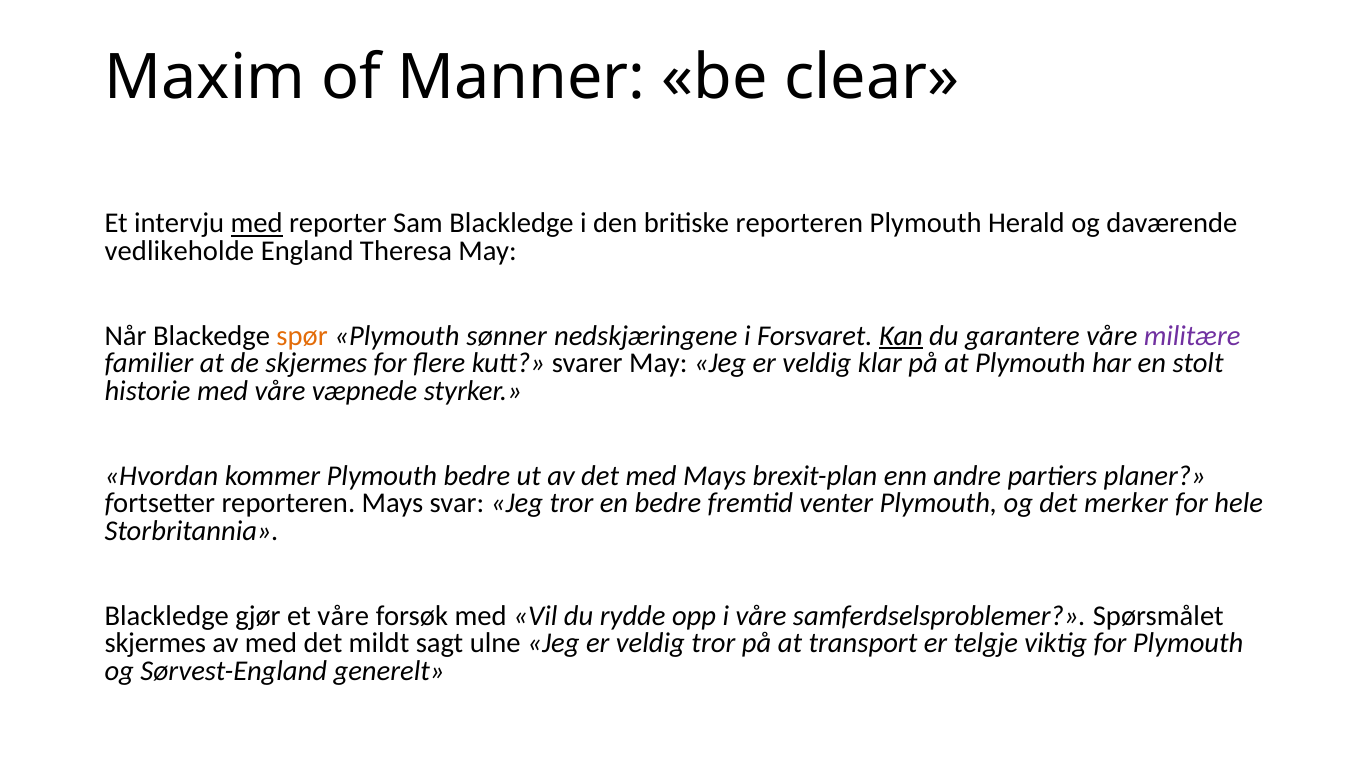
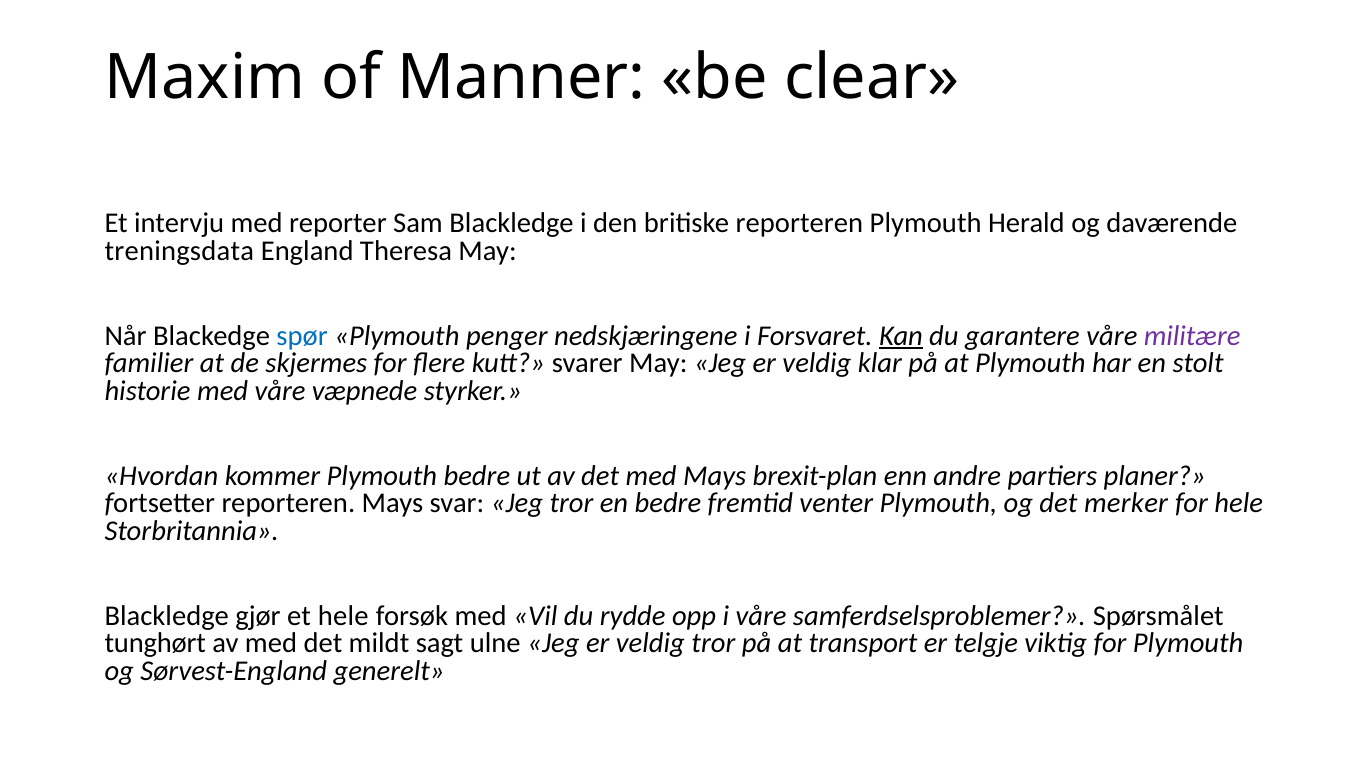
med at (257, 223) underline: present -> none
vedlikeholde: vedlikeholde -> treningsdata
spør colour: orange -> blue
sønner: sønner -> penger
et våre: våre -> hele
skjermes at (155, 643): skjermes -> tunghørt
